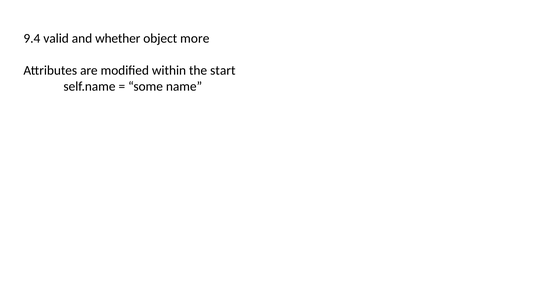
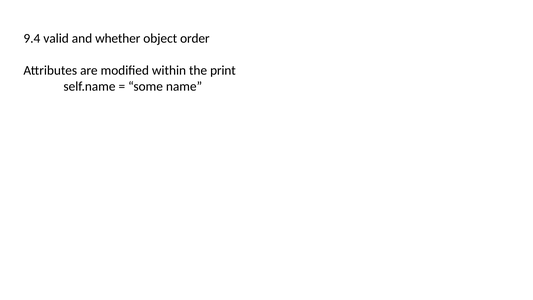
more: more -> order
start: start -> print
